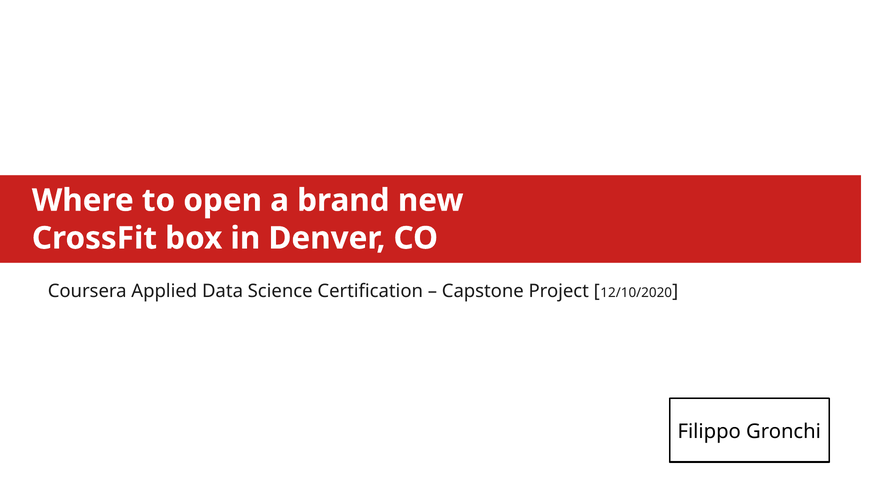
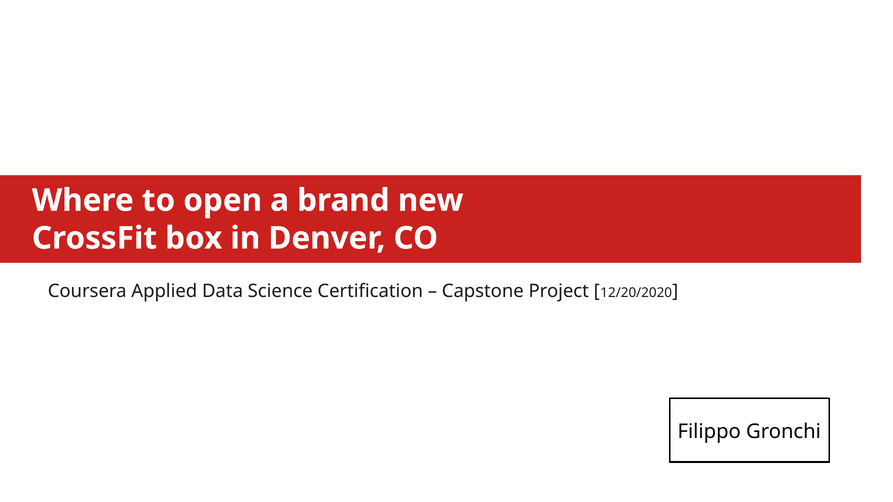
12/10/2020: 12/10/2020 -> 12/20/2020
